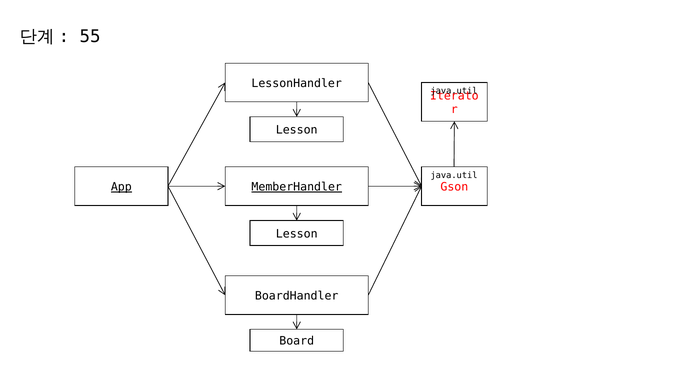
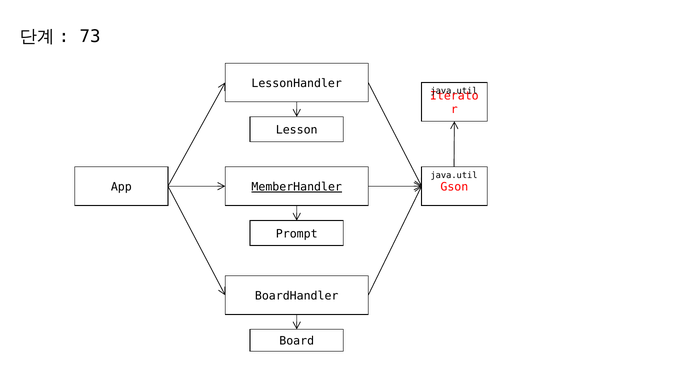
55: 55 -> 73
App underline: present -> none
Lesson at (297, 234): Lesson -> Prompt
